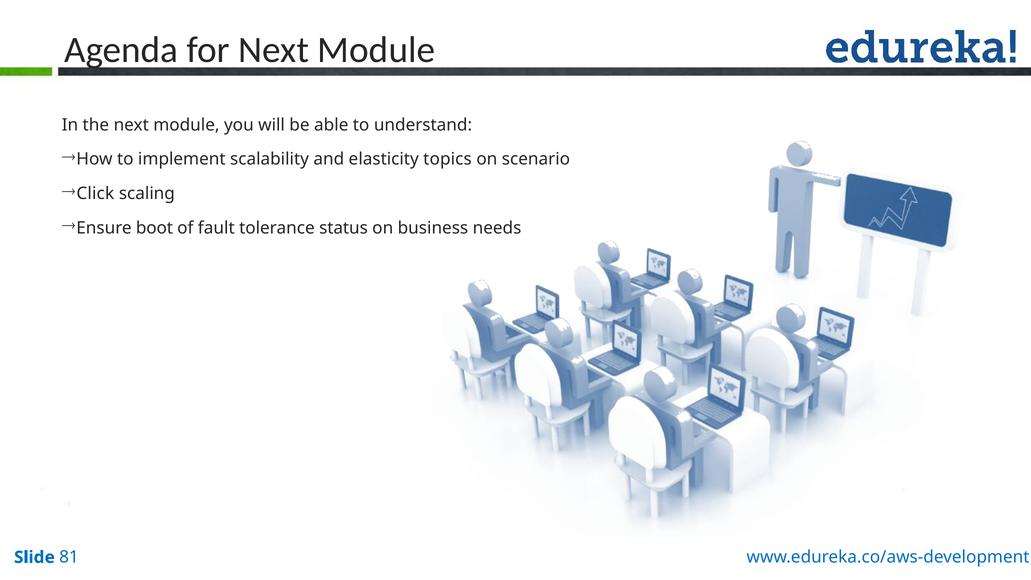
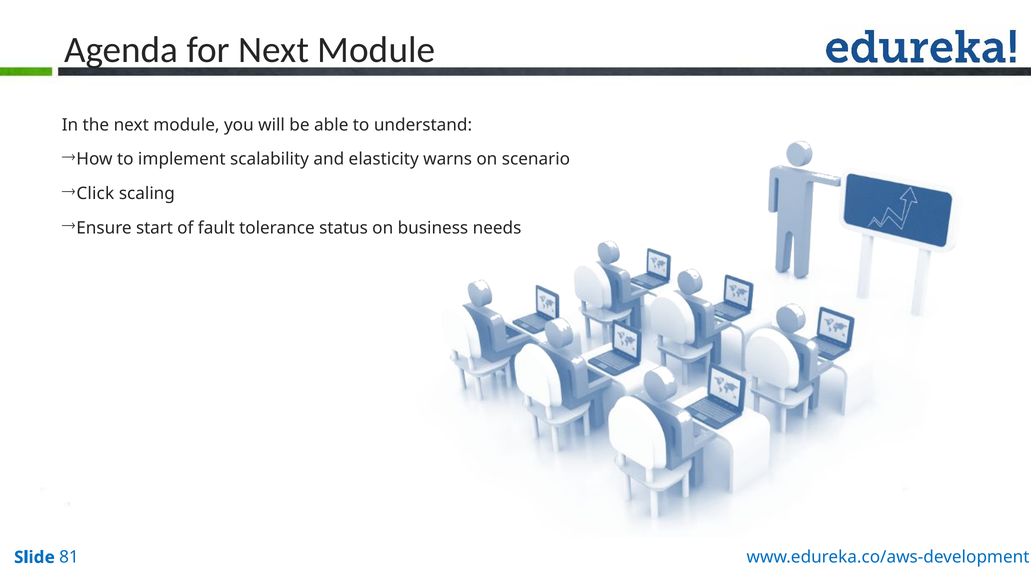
topics: topics -> warns
boot: boot -> start
